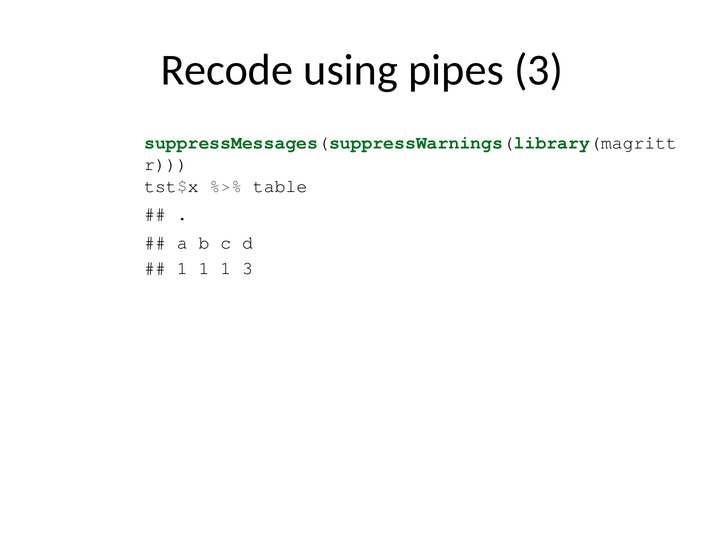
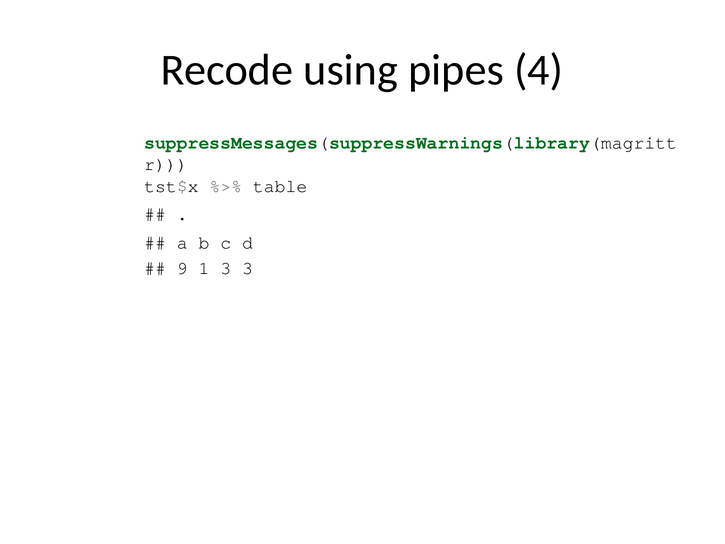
pipes 3: 3 -> 4
1 at (182, 268): 1 -> 9
1 at (226, 268): 1 -> 3
